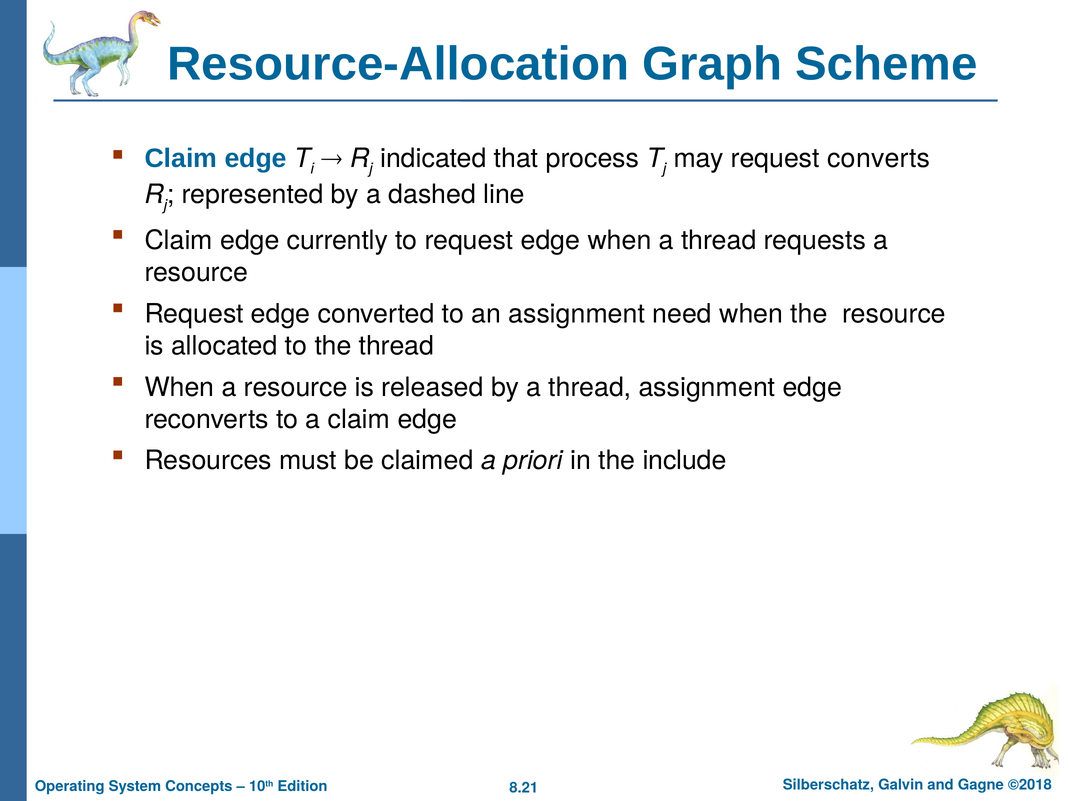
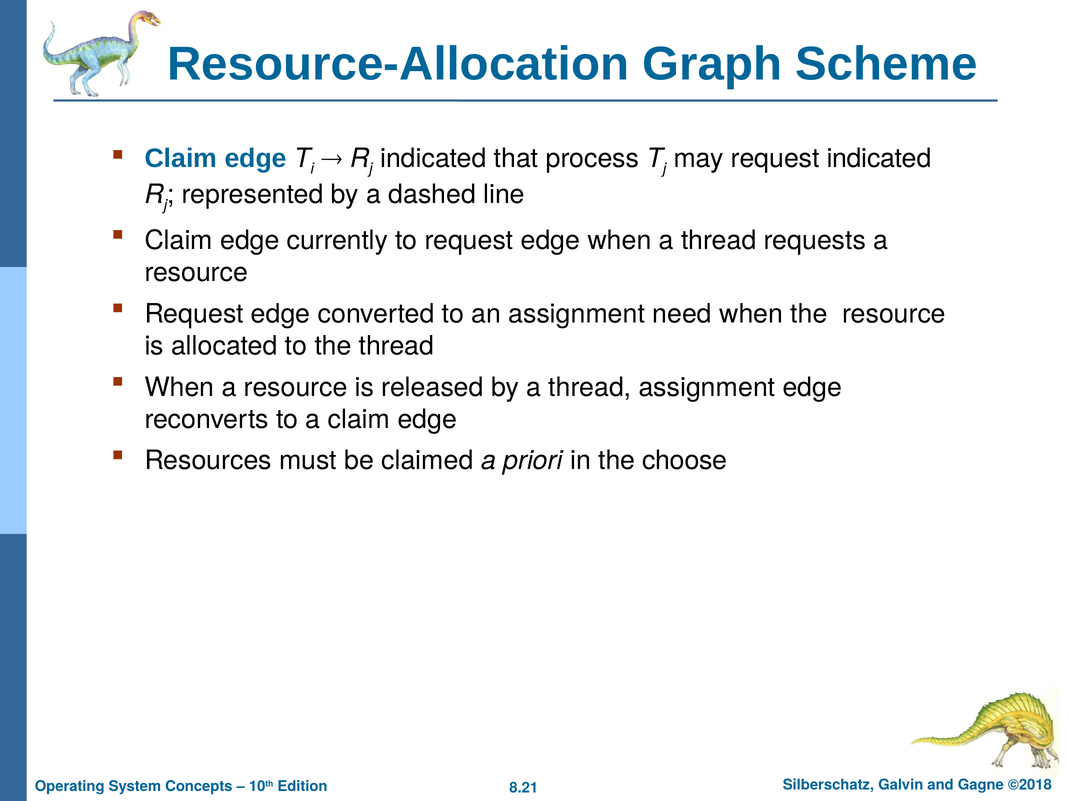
request converts: converts -> indicated
include: include -> choose
